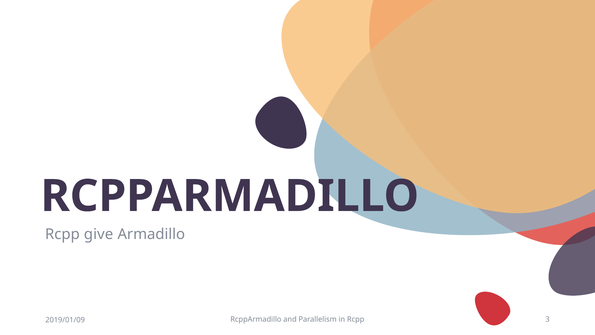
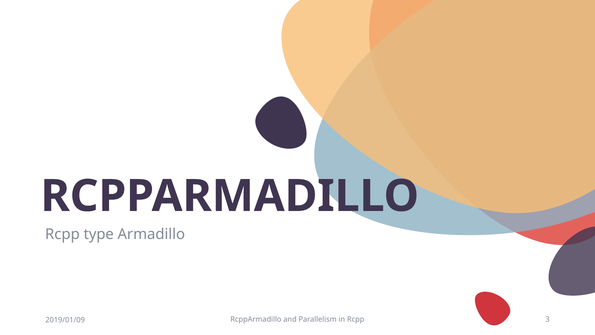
give: give -> type
